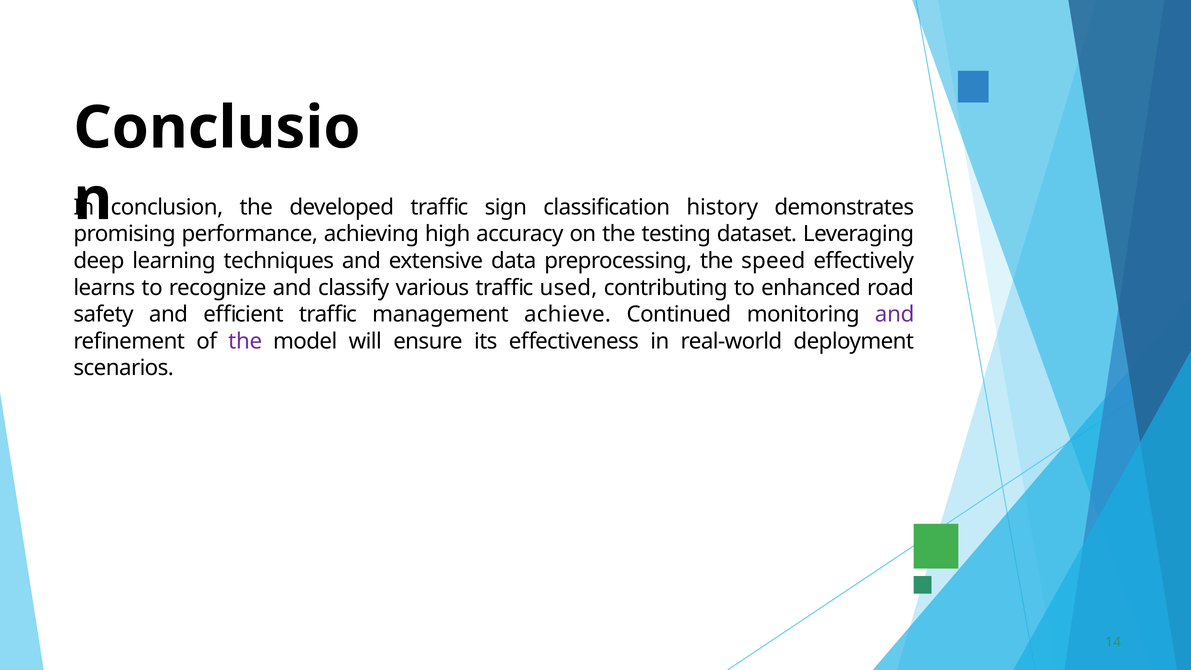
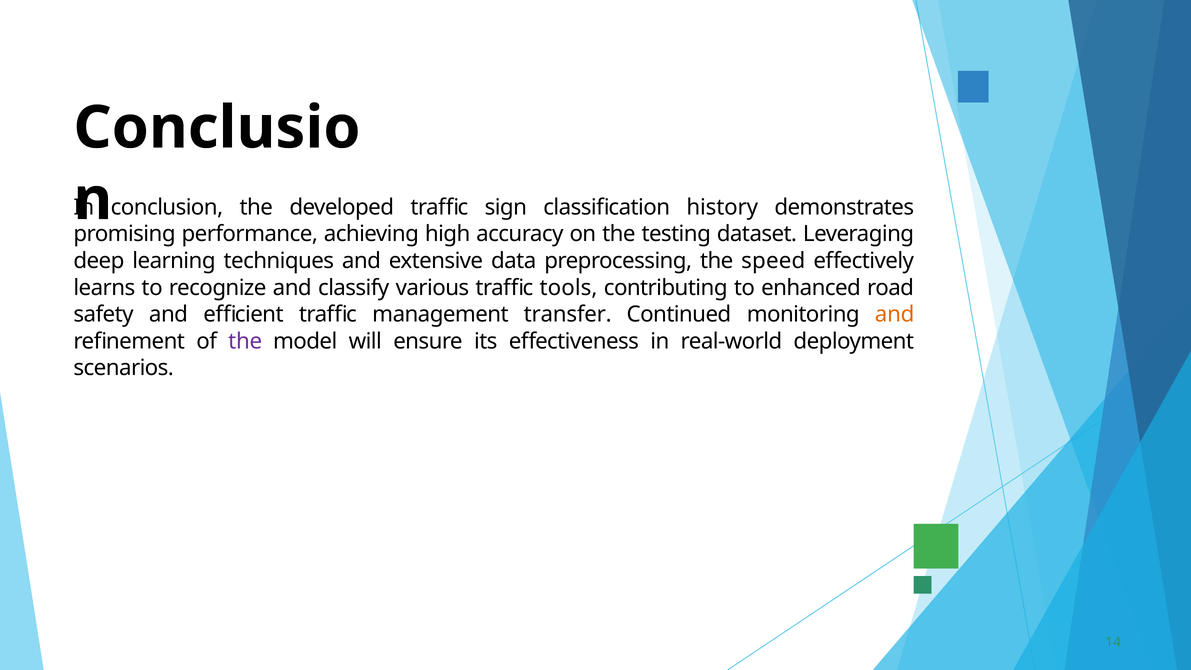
used: used -> tools
achieve: achieve -> transfer
and at (895, 314) colour: purple -> orange
